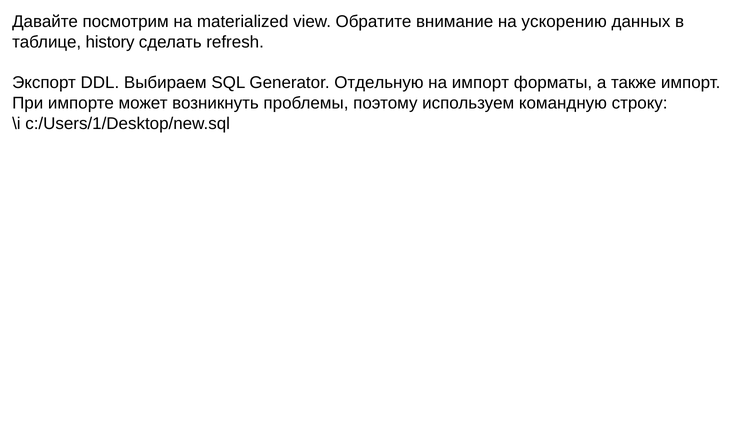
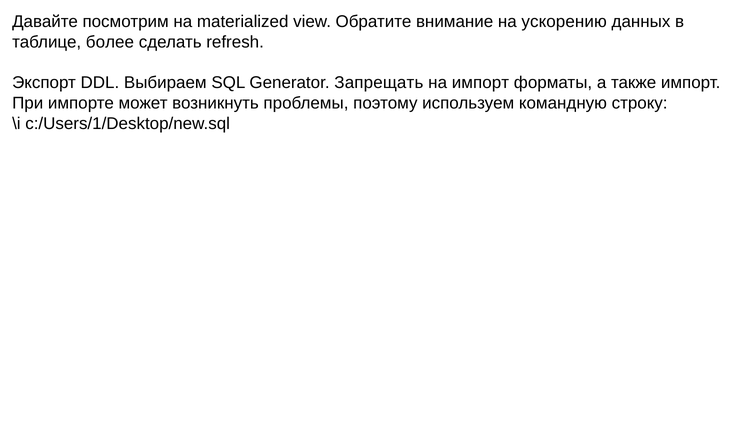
history: history -> более
Отдельную: Отдельную -> Запрещать
